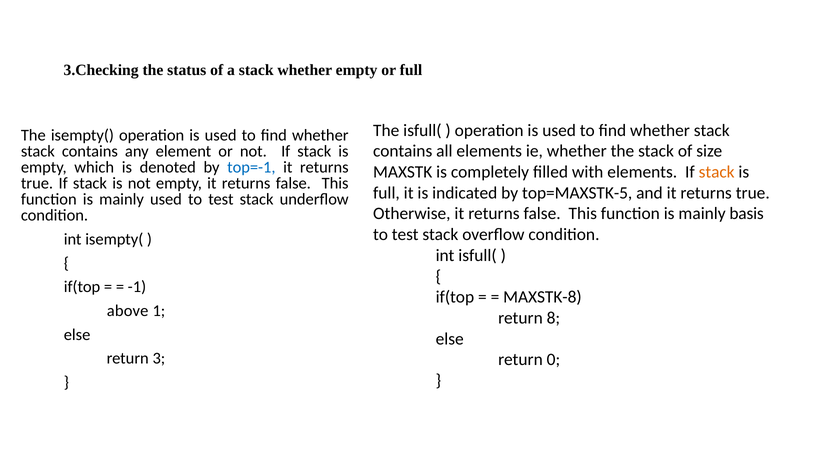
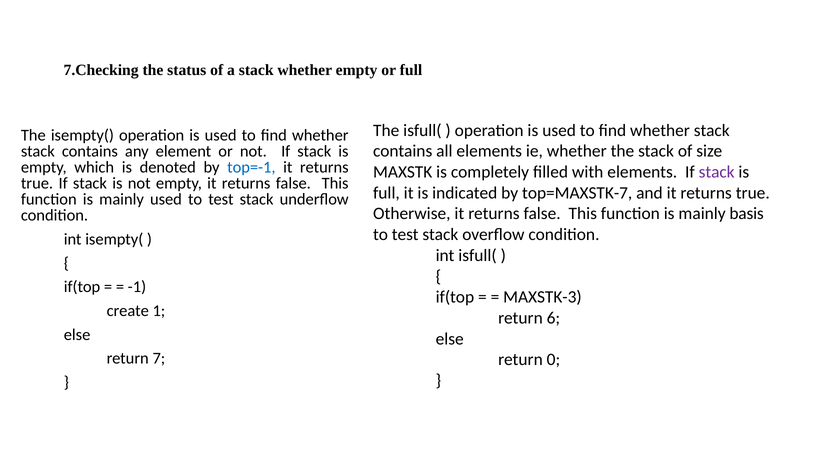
3.Checking: 3.Checking -> 7.Checking
stack at (717, 172) colour: orange -> purple
top=MAXSTK-5: top=MAXSTK-5 -> top=MAXSTK-7
MAXSTK-8: MAXSTK-8 -> MAXSTK-3
above: above -> create
8: 8 -> 6
3: 3 -> 7
